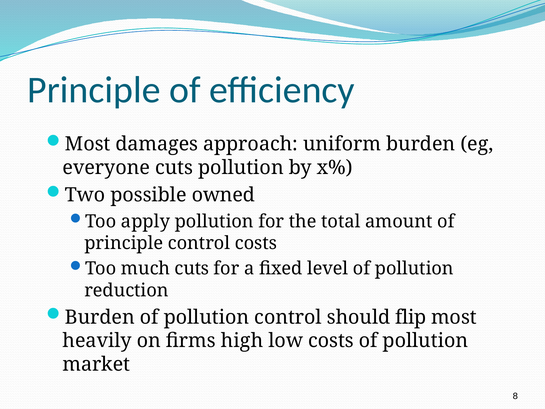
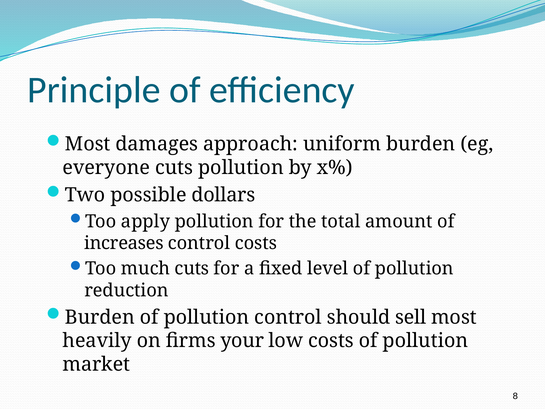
owned: owned -> dollars
principle at (124, 243): principle -> increases
flip: flip -> sell
high: high -> your
